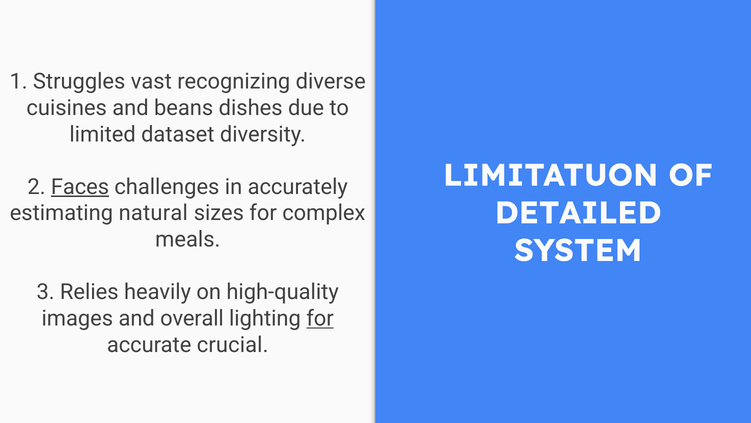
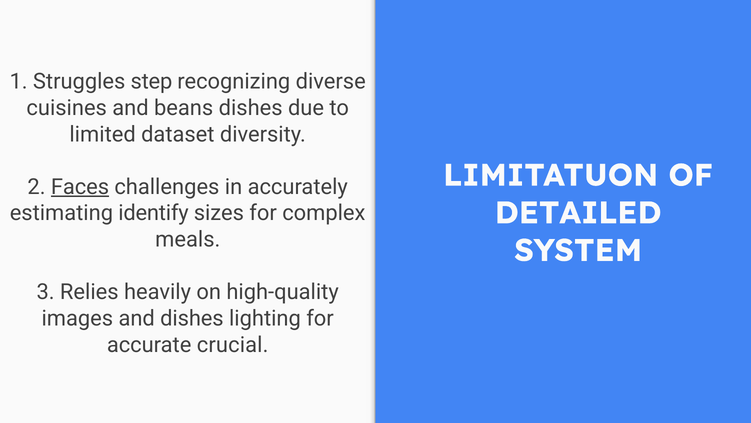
vast: vast -> step
natural: natural -> identify
and overall: overall -> dishes
for at (320, 318) underline: present -> none
